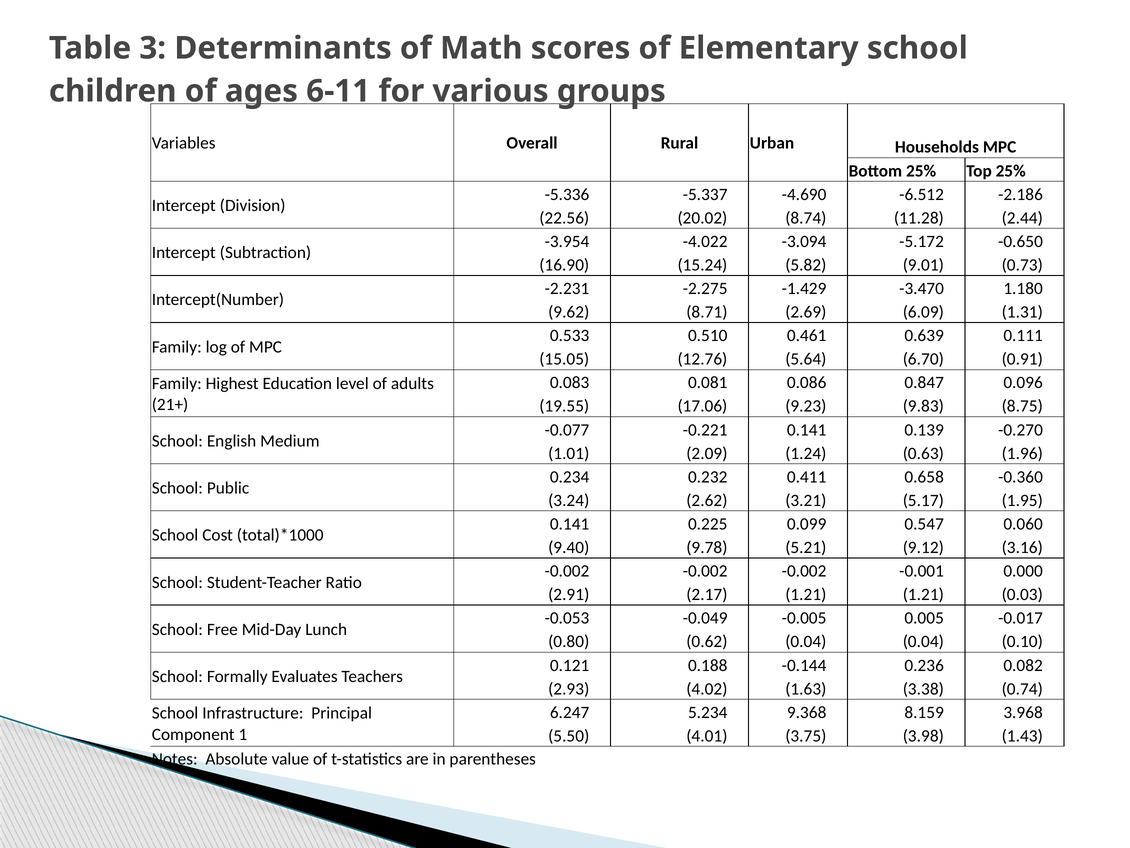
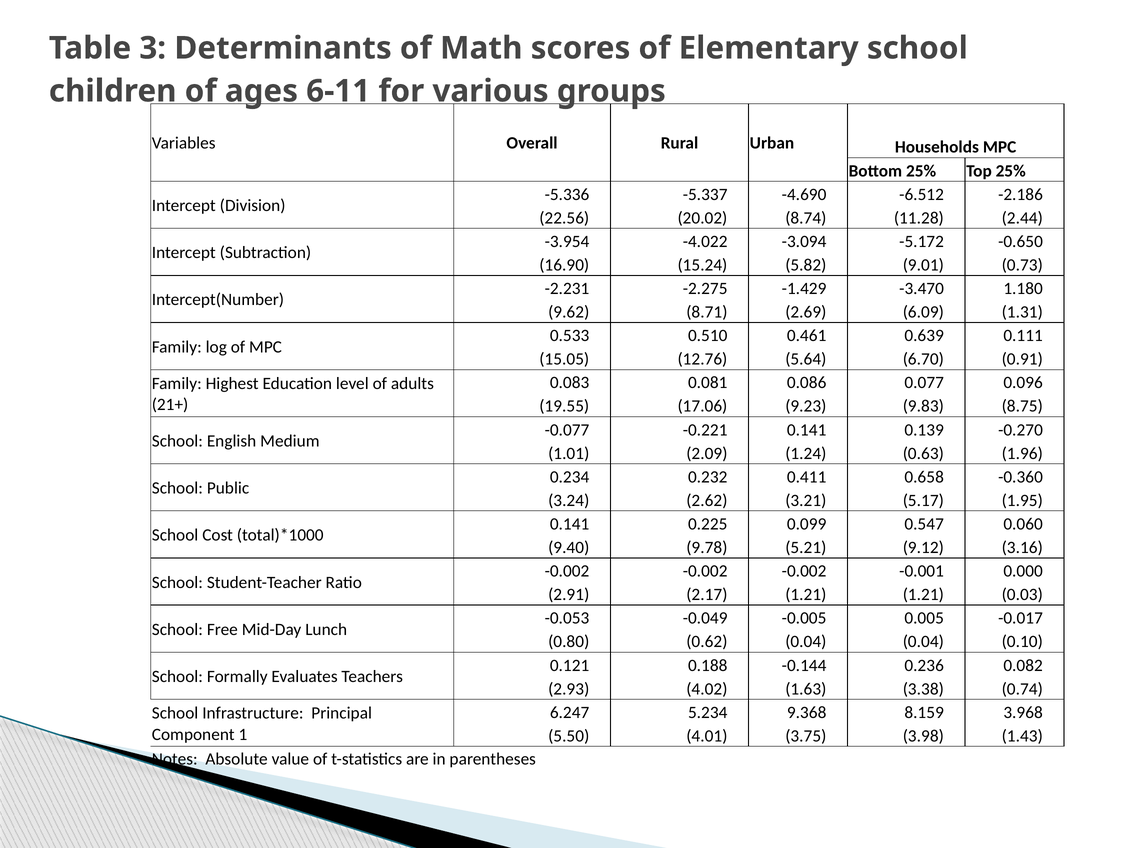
0.847: 0.847 -> 0.077
